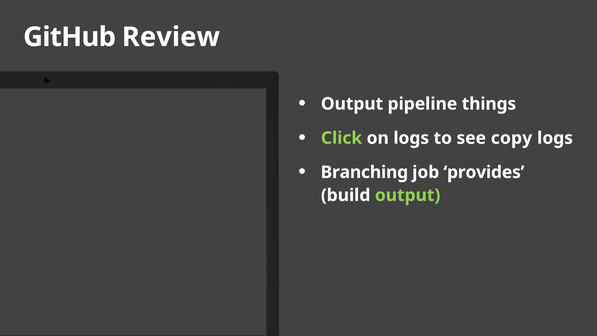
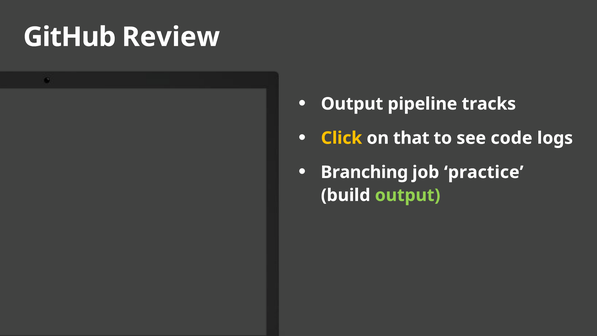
things: things -> tracks
Click colour: light green -> yellow
on logs: logs -> that
copy: copy -> code
provides: provides -> practice
